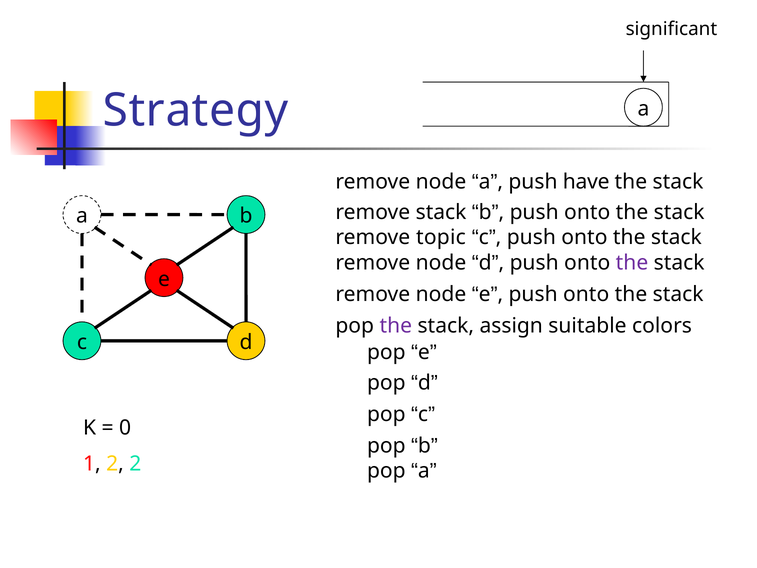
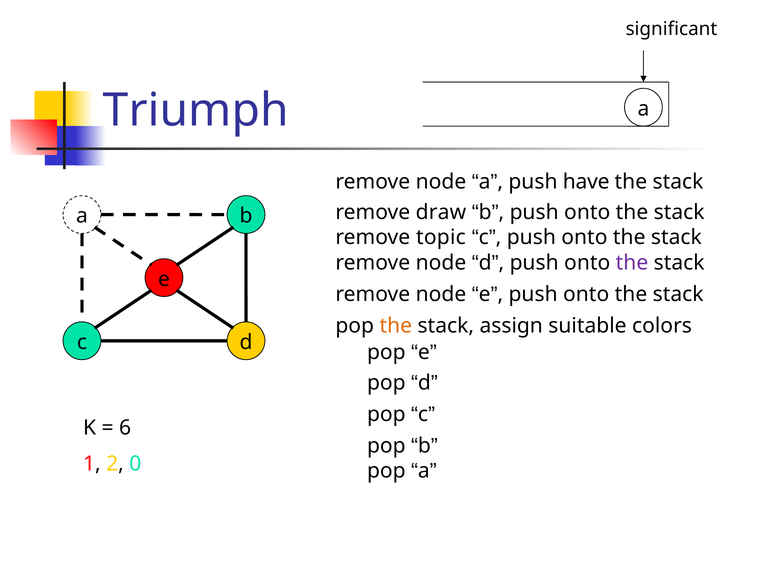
Strategy: Strategy -> Triumph
remove stack: stack -> draw
the at (396, 326) colour: purple -> orange
0: 0 -> 6
2 2: 2 -> 0
